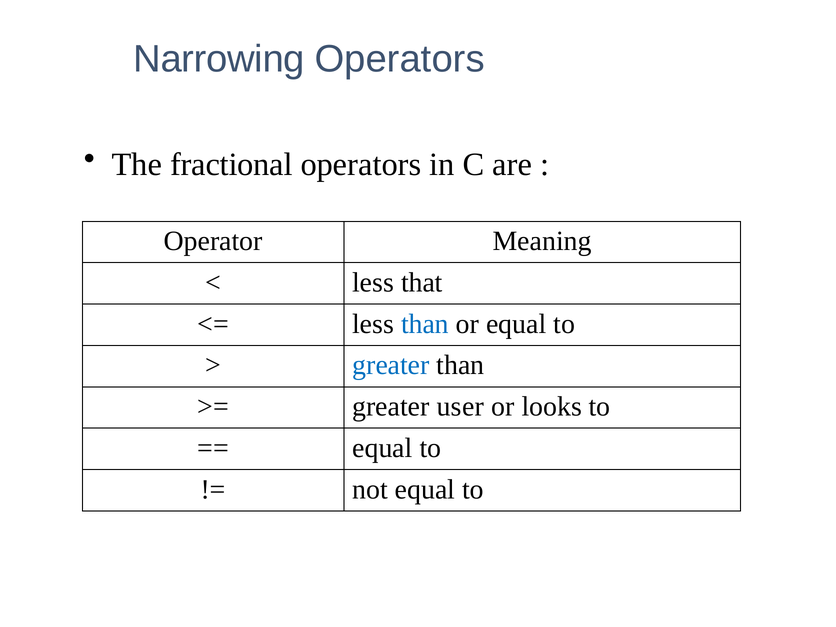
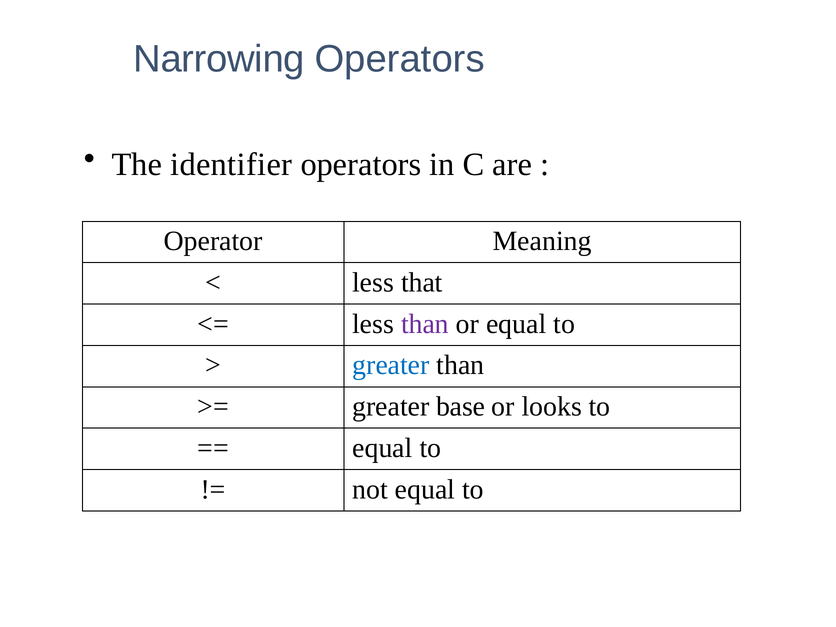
fractional: fractional -> identifier
than at (425, 324) colour: blue -> purple
user: user -> base
